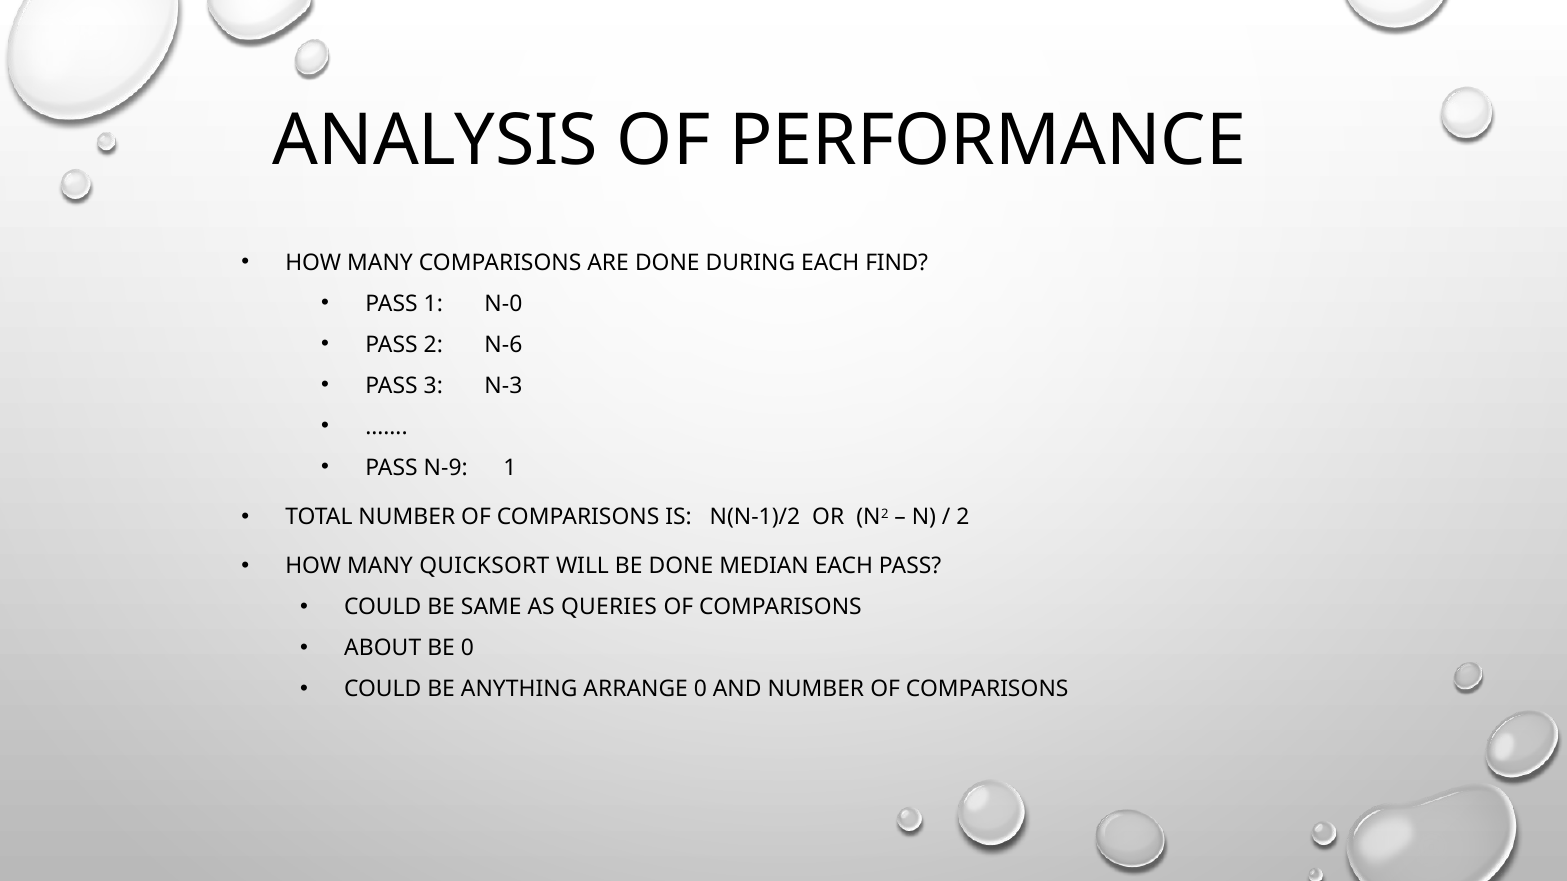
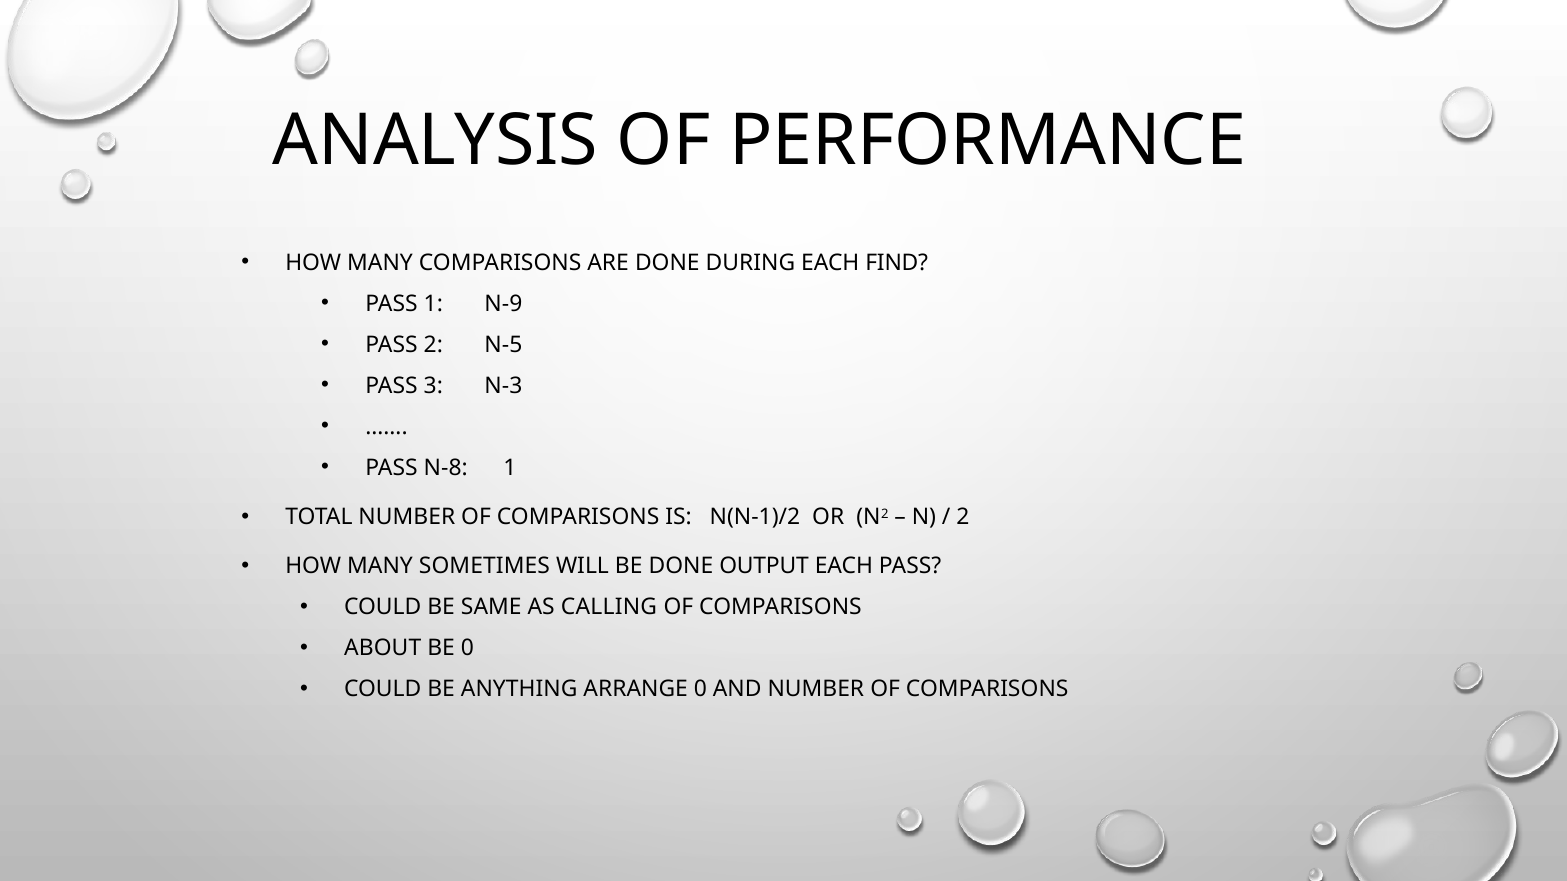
N-0: N-0 -> N-9
N-6: N-6 -> N-5
N-9: N-9 -> N-8
QUICKSORT: QUICKSORT -> SOMETIMES
MEDIAN: MEDIAN -> OUTPUT
QUERIES: QUERIES -> CALLING
